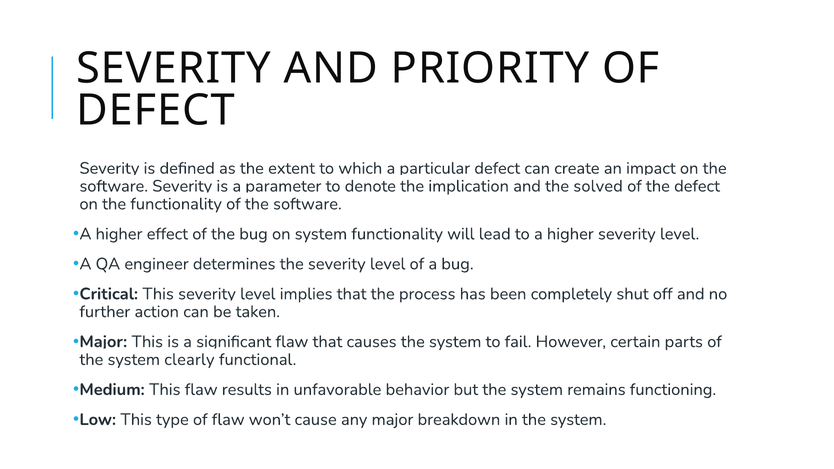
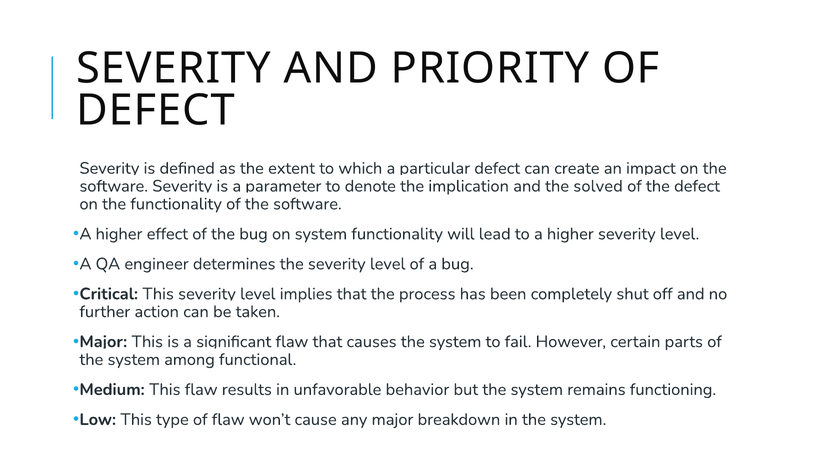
clearly: clearly -> among
